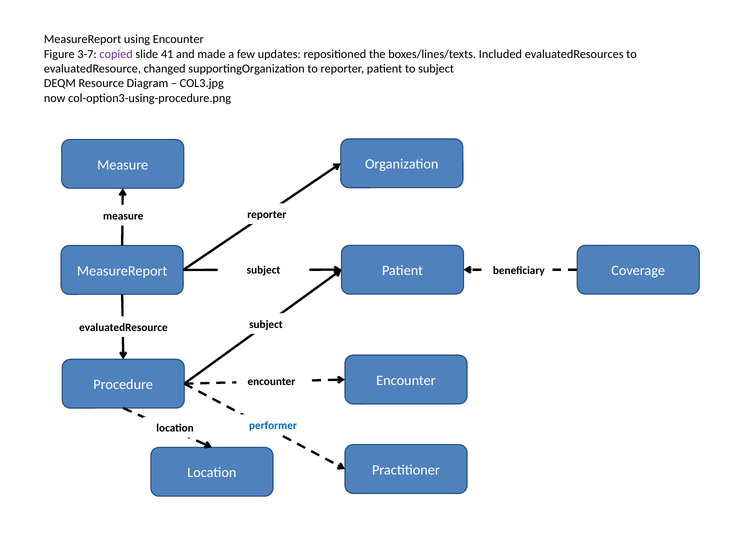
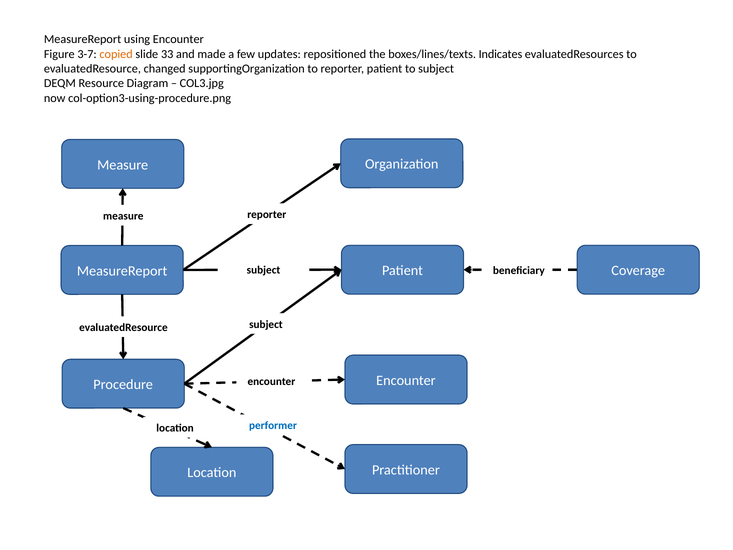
copied colour: purple -> orange
41: 41 -> 33
Included: Included -> Indicates
